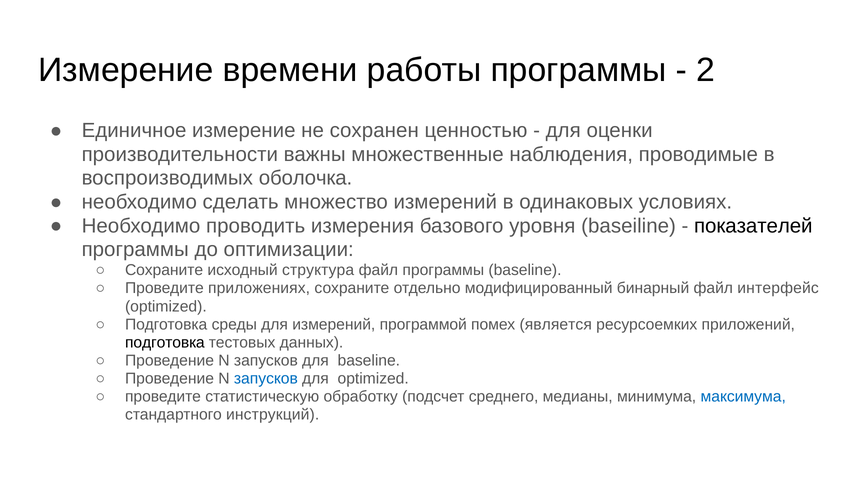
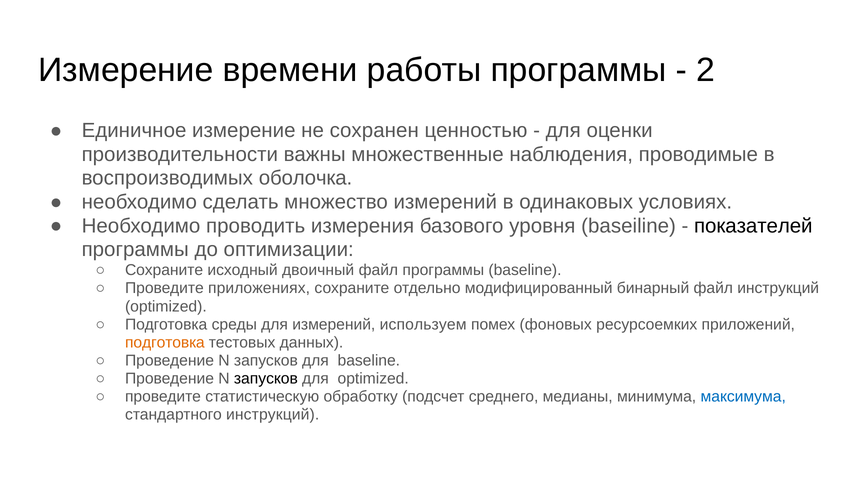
структура: структура -> двоичный
файл интерфейс: интерфейс -> инструкций
программой: программой -> используем
является: является -> фоновых
подготовка at (165, 343) colour: black -> orange
запусков at (266, 379) colour: blue -> black
